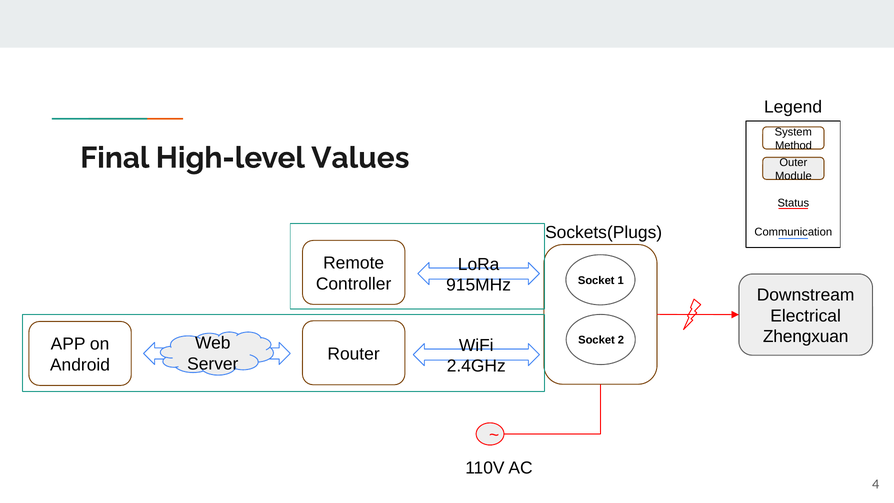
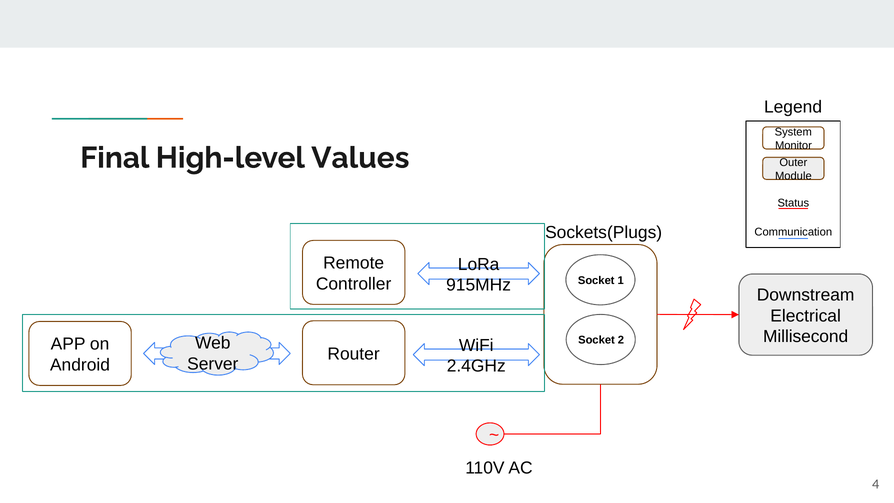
Method: Method -> Monitor
Zhengxuan: Zhengxuan -> Millisecond
